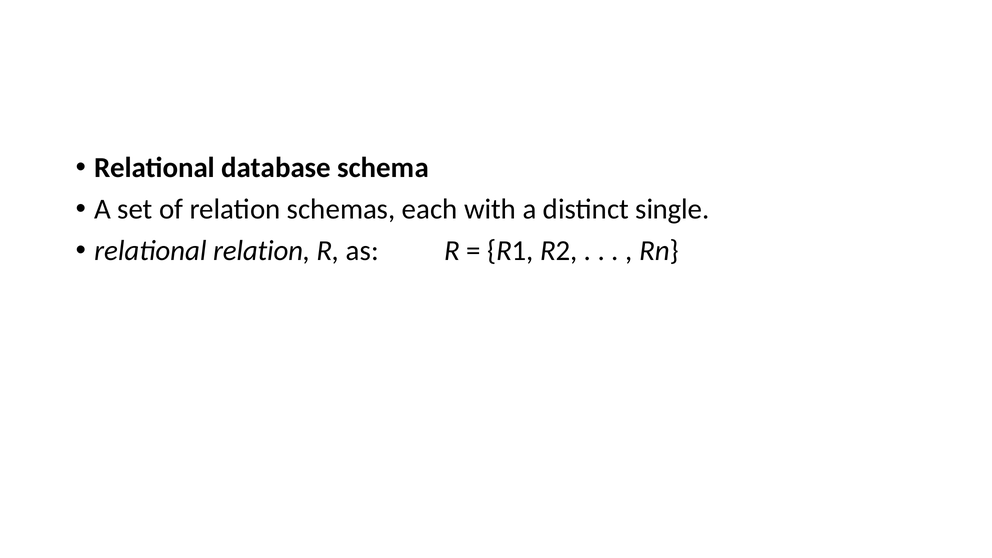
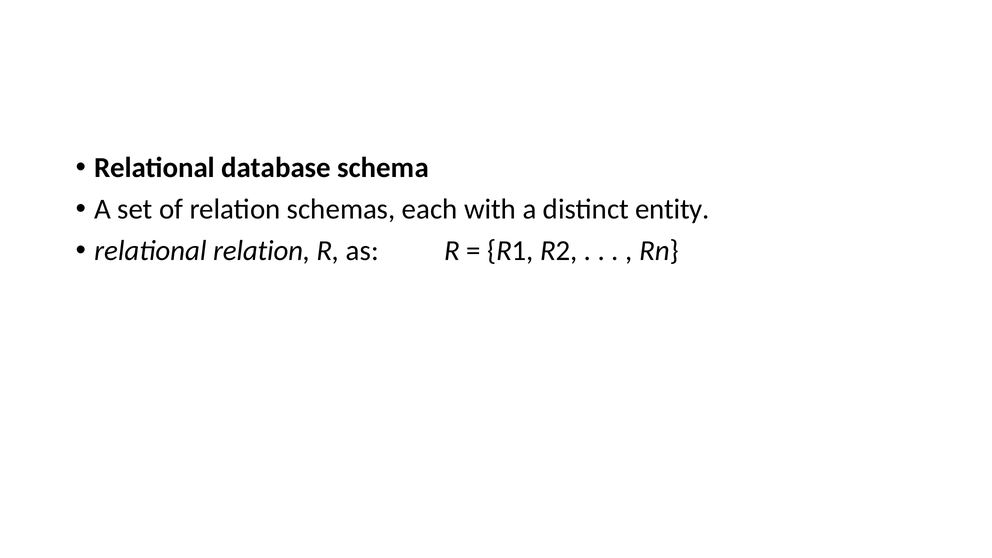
single: single -> entity
